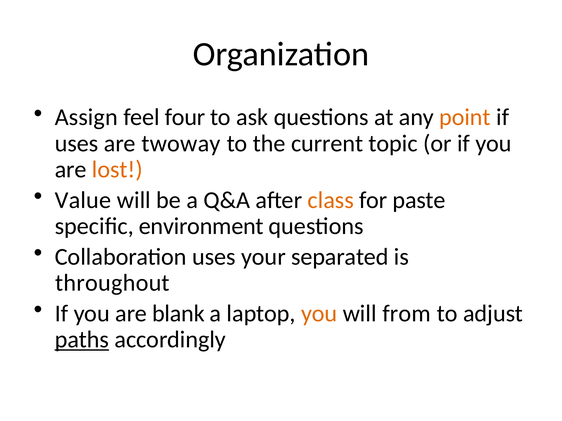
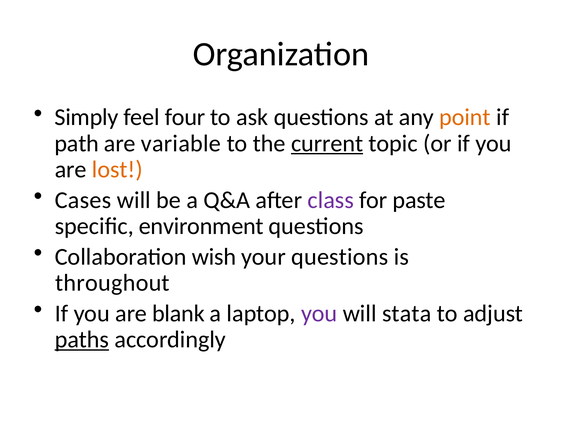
Assign: Assign -> Simply
uses at (77, 144): uses -> path
twoway: twoway -> variable
current underline: none -> present
Value: Value -> Cases
class colour: orange -> purple
Collaboration uses: uses -> wish
your separated: separated -> questions
you at (319, 314) colour: orange -> purple
from: from -> stata
